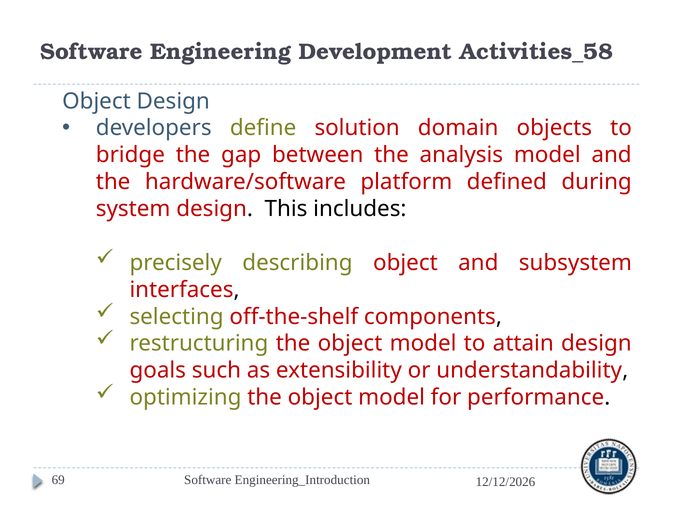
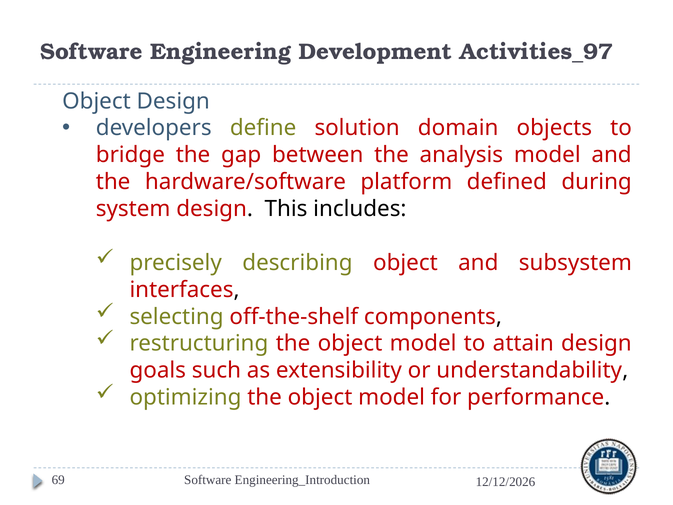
Activities_58: Activities_58 -> Activities_97
